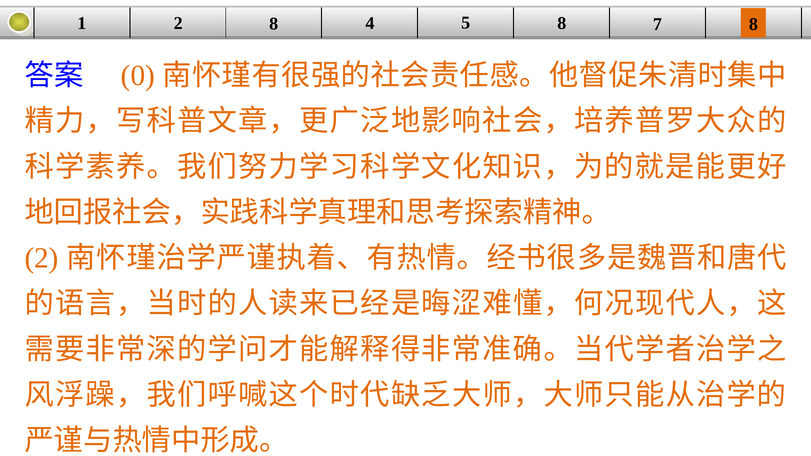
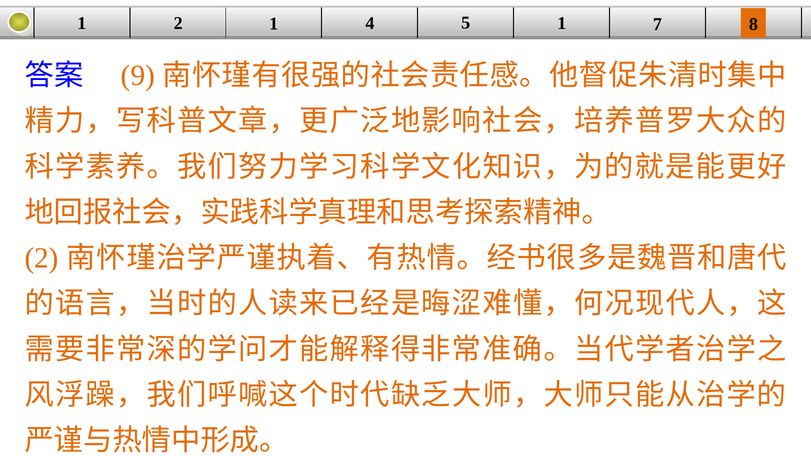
2 8: 8 -> 1
5 8: 8 -> 1
0: 0 -> 9
